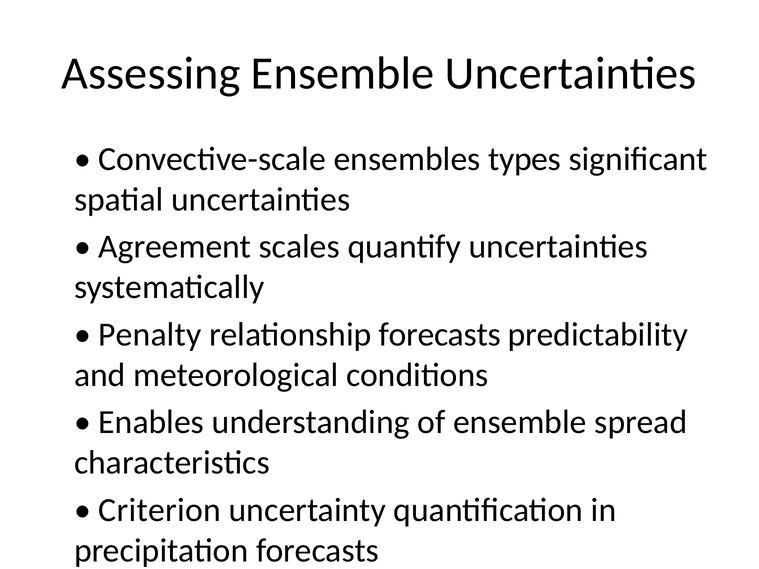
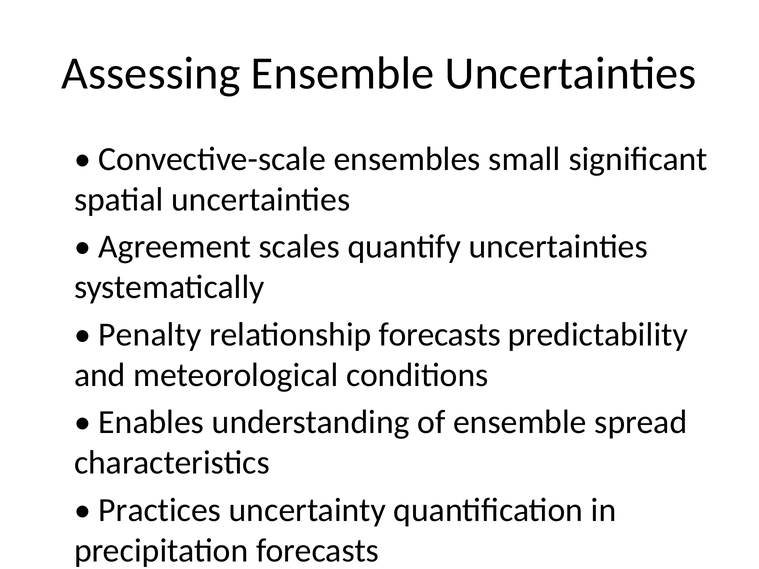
types: types -> small
Criterion: Criterion -> Practices
